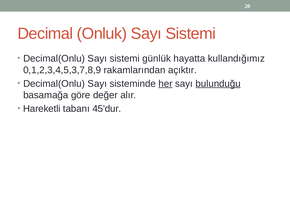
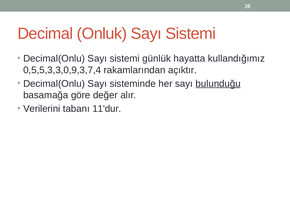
0,1,2,3,4,5,3,7,8,9: 0,1,2,3,4,5,3,7,8,9 -> 0,5,5,3,3,0,9,3,7,4
her underline: present -> none
Hareketli: Hareketli -> Verilerini
45'dur: 45'dur -> 11'dur
